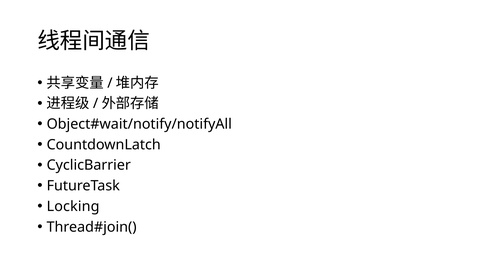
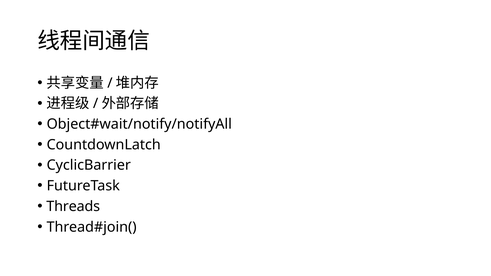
Locking: Locking -> Threads
